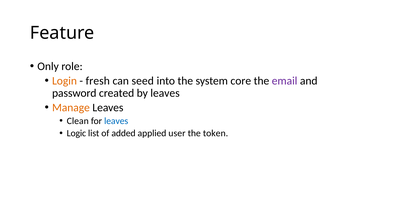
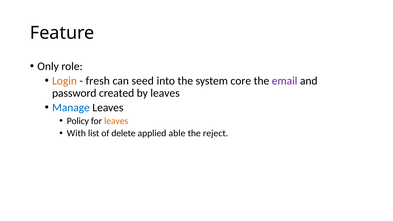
Manage colour: orange -> blue
Clean: Clean -> Policy
leaves at (116, 121) colour: blue -> orange
Logic: Logic -> With
added: added -> delete
user: user -> able
token: token -> reject
